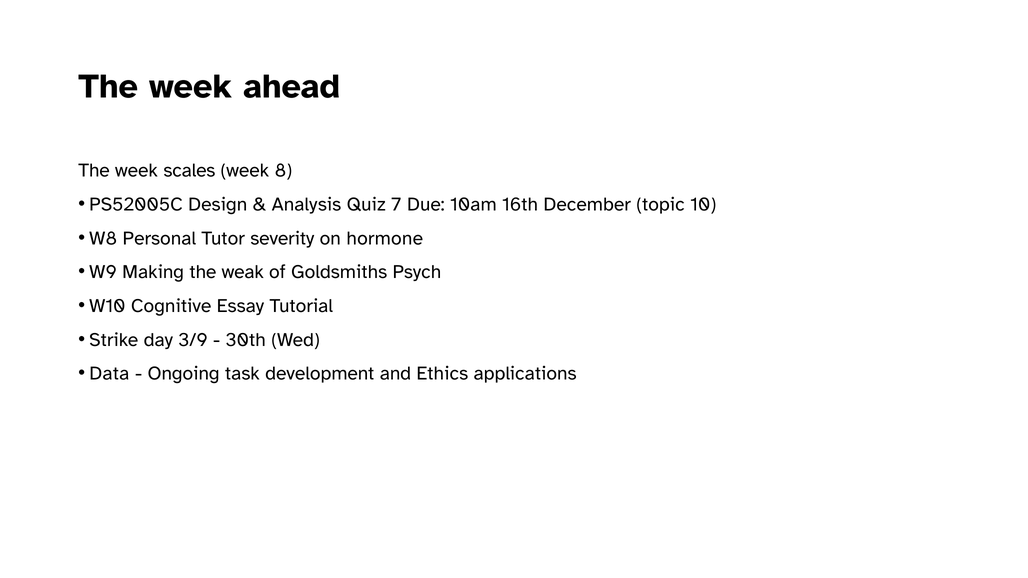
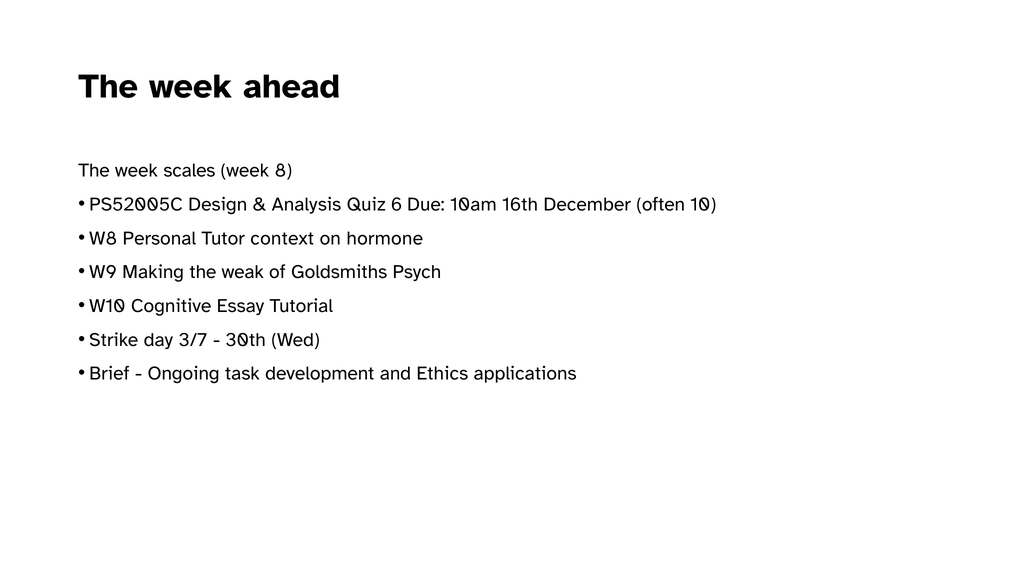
7: 7 -> 6
topic: topic -> often
severity: severity -> context
3/9: 3/9 -> 3/7
Data: Data -> Brief
